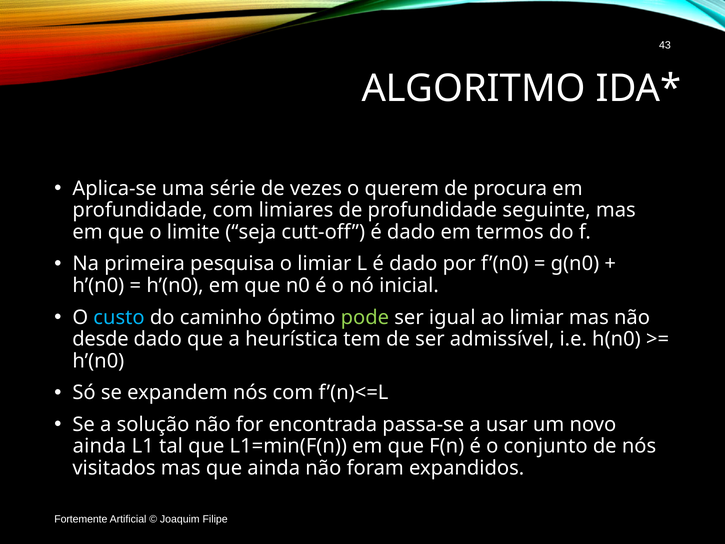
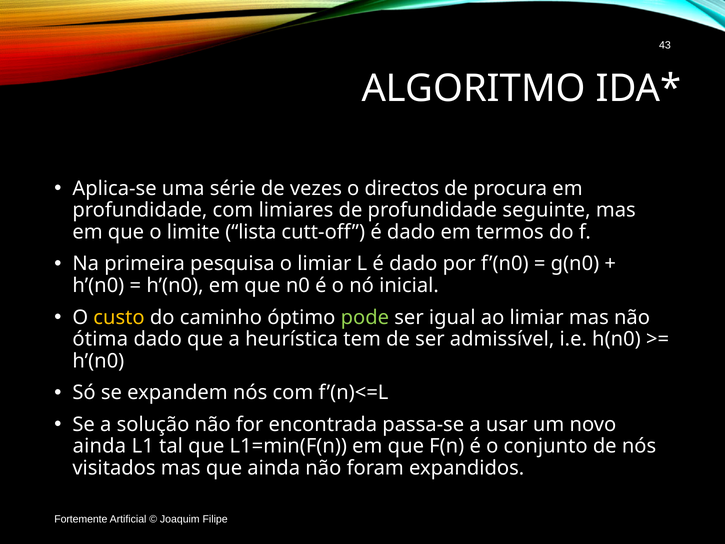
querem: querem -> directos
seja: seja -> lista
custo colour: light blue -> yellow
desde: desde -> ótima
